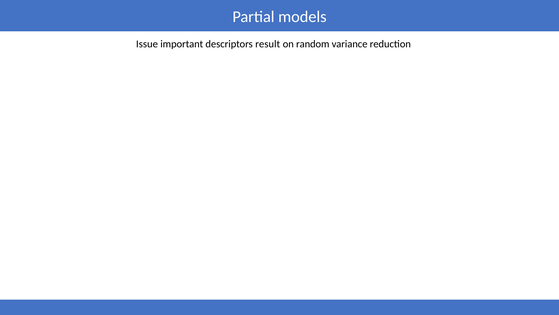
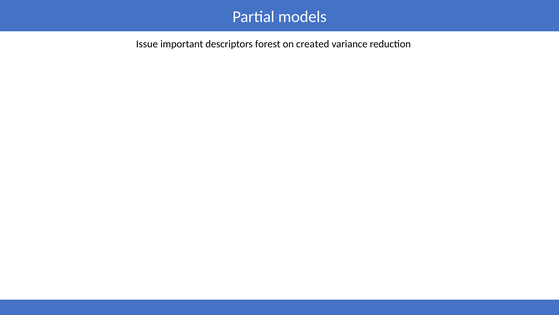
result: result -> forest
random: random -> created
